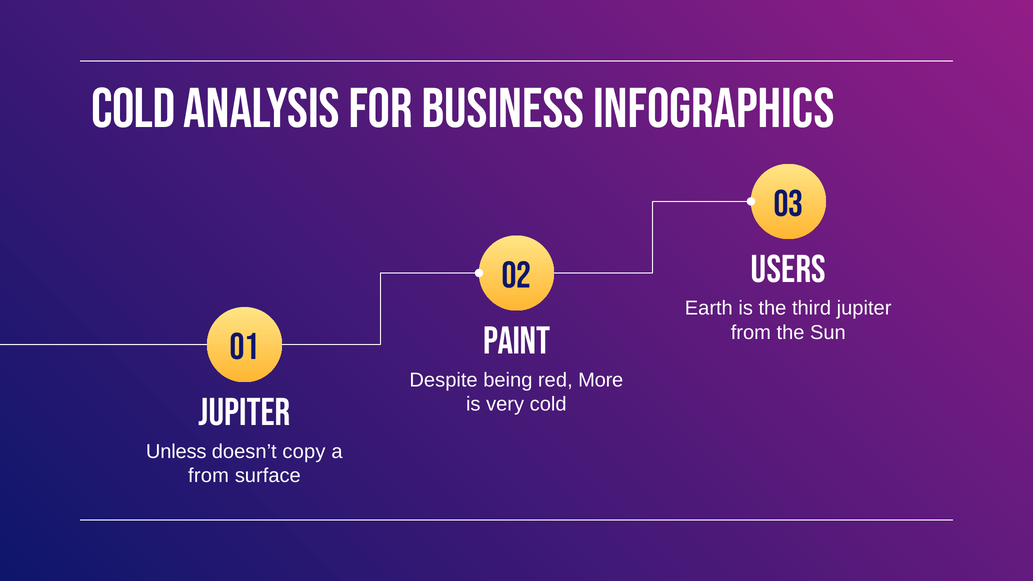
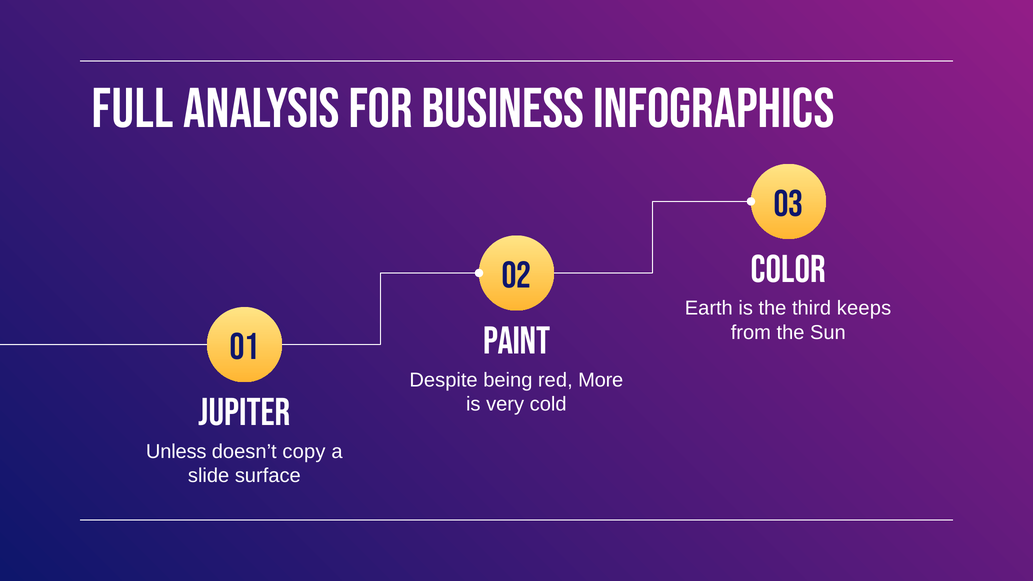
COLD at (133, 109): COLD -> FULL
users: users -> color
third jupiter: jupiter -> keeps
from at (209, 476): from -> slide
